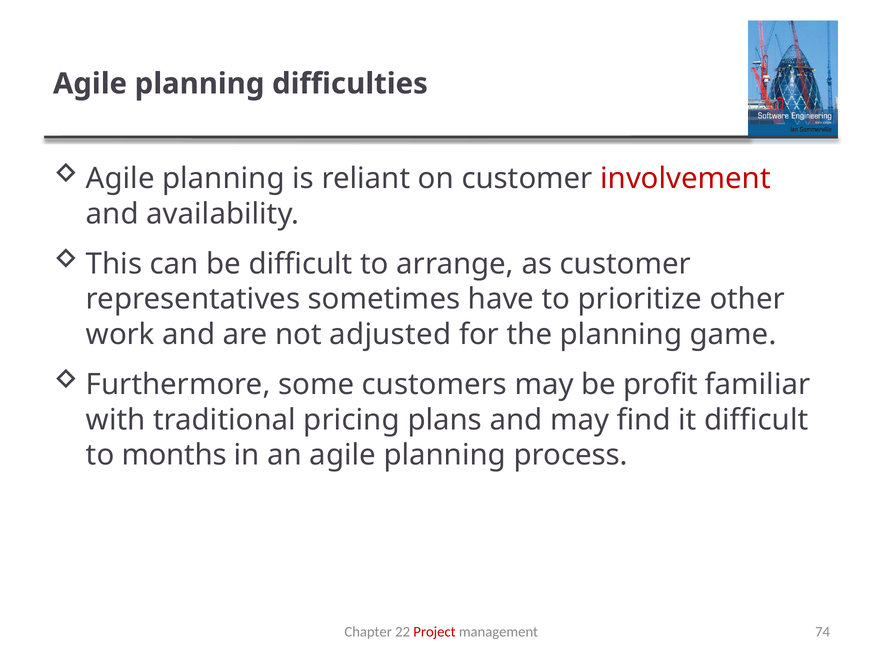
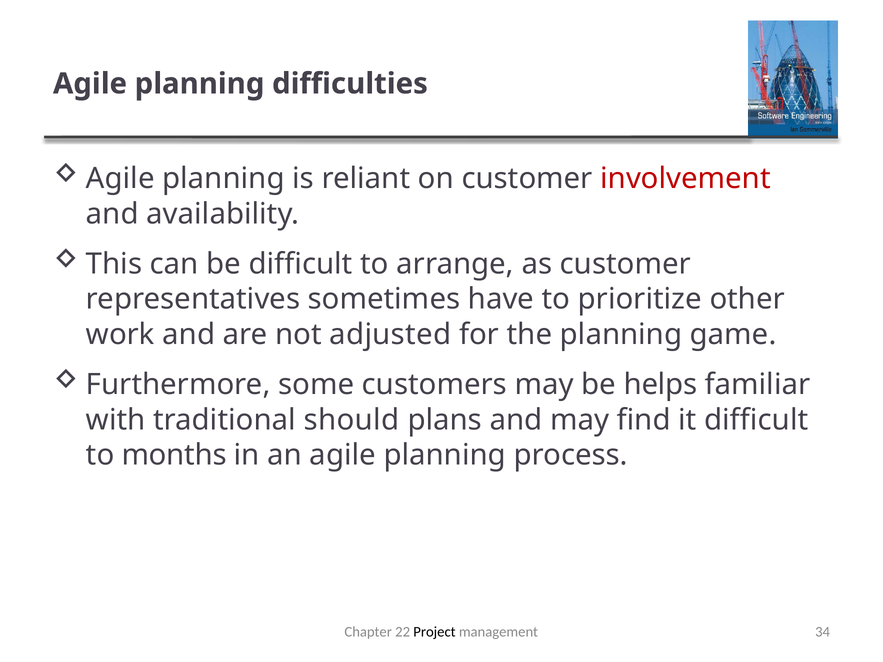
profit: profit -> helps
pricing: pricing -> should
Project colour: red -> black
74: 74 -> 34
